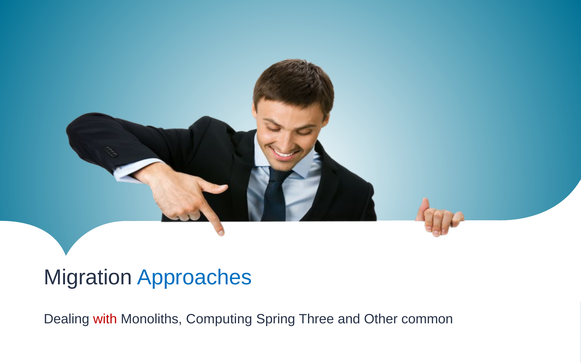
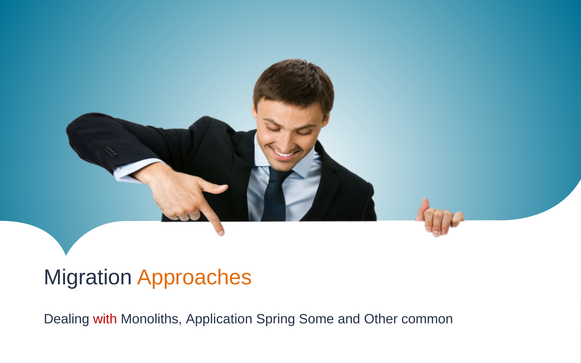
Approaches colour: blue -> orange
Computing: Computing -> Application
Three: Three -> Some
